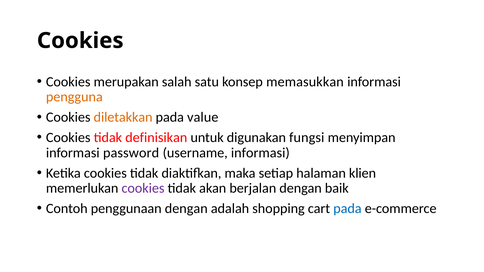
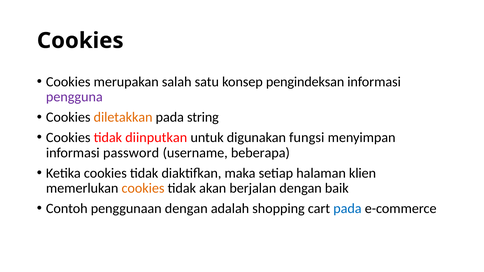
memasukkan: memasukkan -> pengindeksan
pengguna colour: orange -> purple
value: value -> string
definisikan: definisikan -> diinputkan
username informasi: informasi -> beberapa
cookies at (143, 188) colour: purple -> orange
